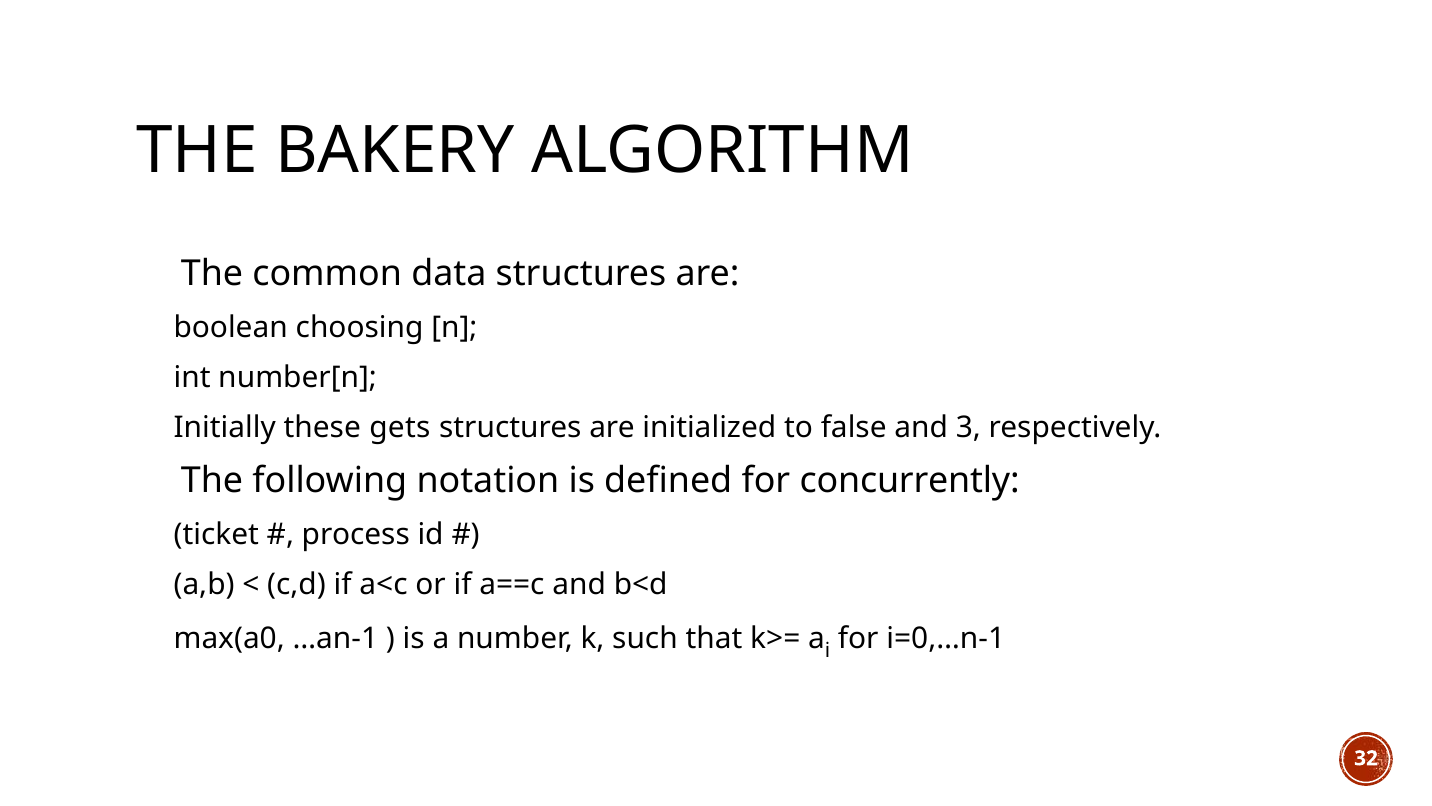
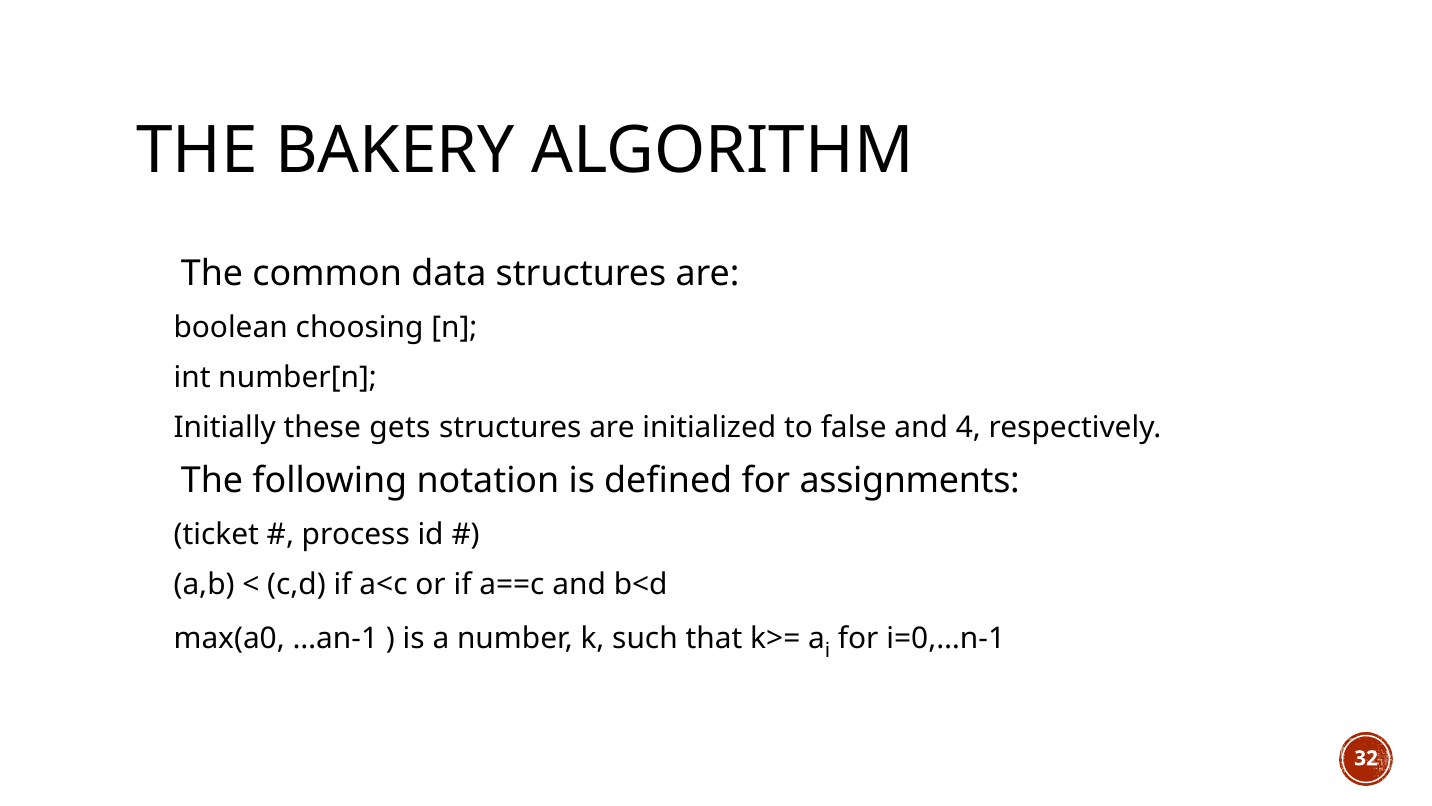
3: 3 -> 4
concurrently: concurrently -> assignments
